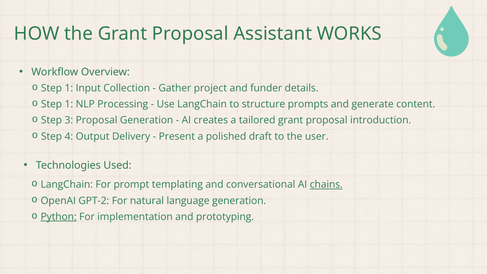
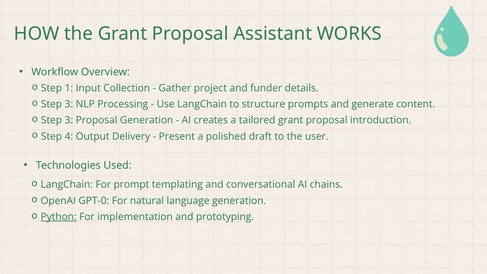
1 at (69, 104): 1 -> 3
chains underline: present -> none
GPT-2: GPT-2 -> GPT-0
